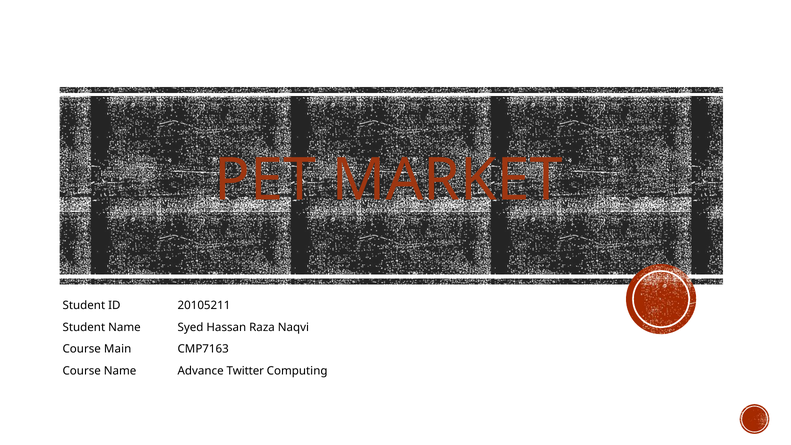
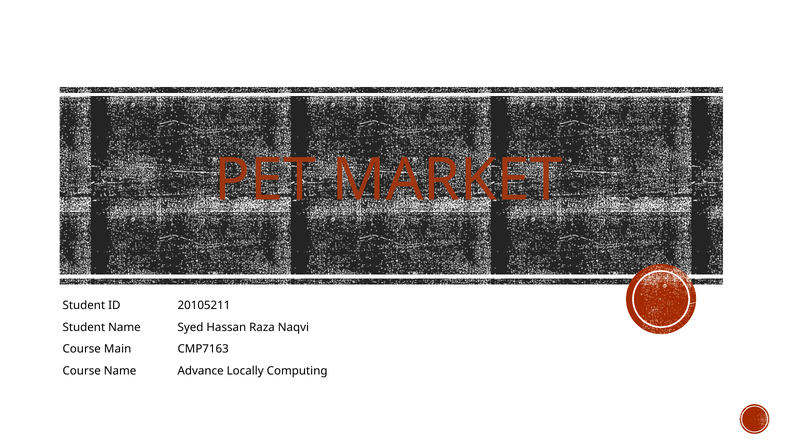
Twitter: Twitter -> Locally
